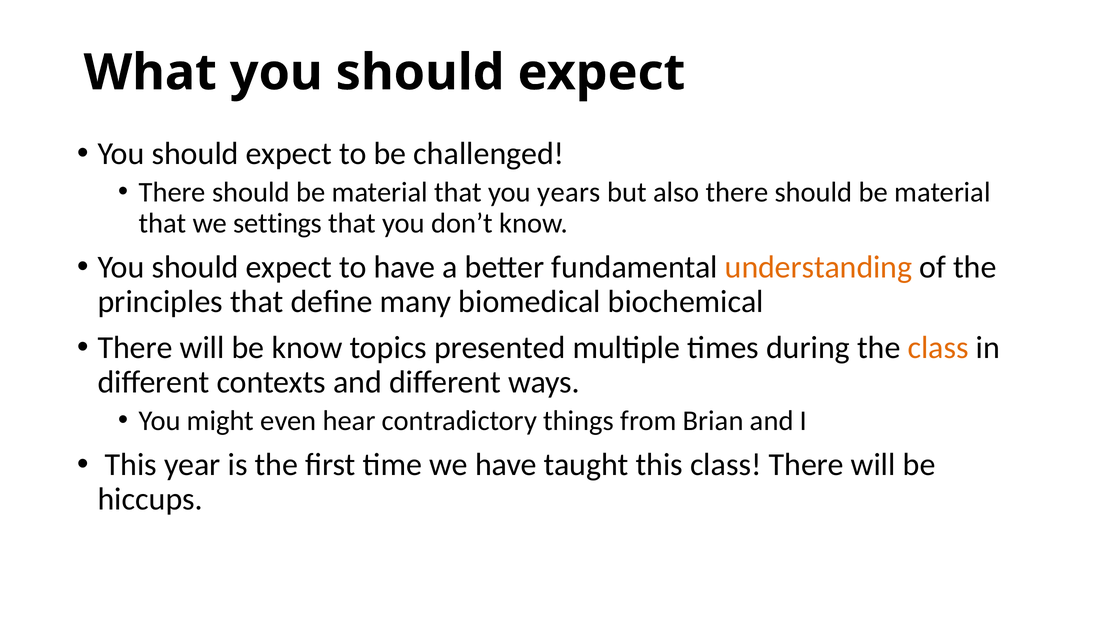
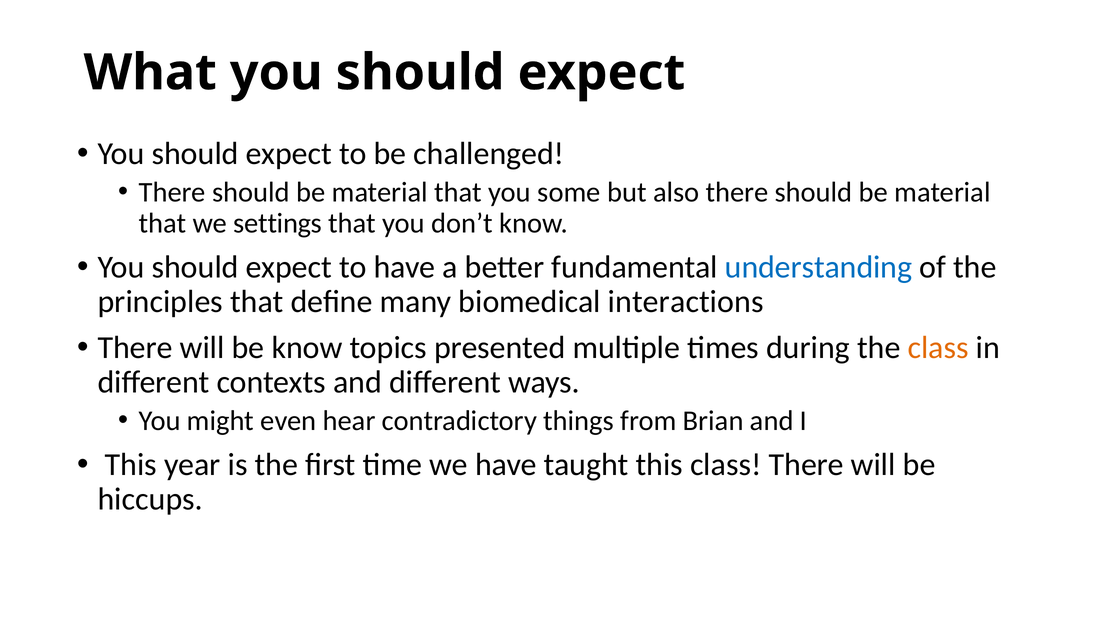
years: years -> some
understanding colour: orange -> blue
biochemical: biochemical -> interactions
